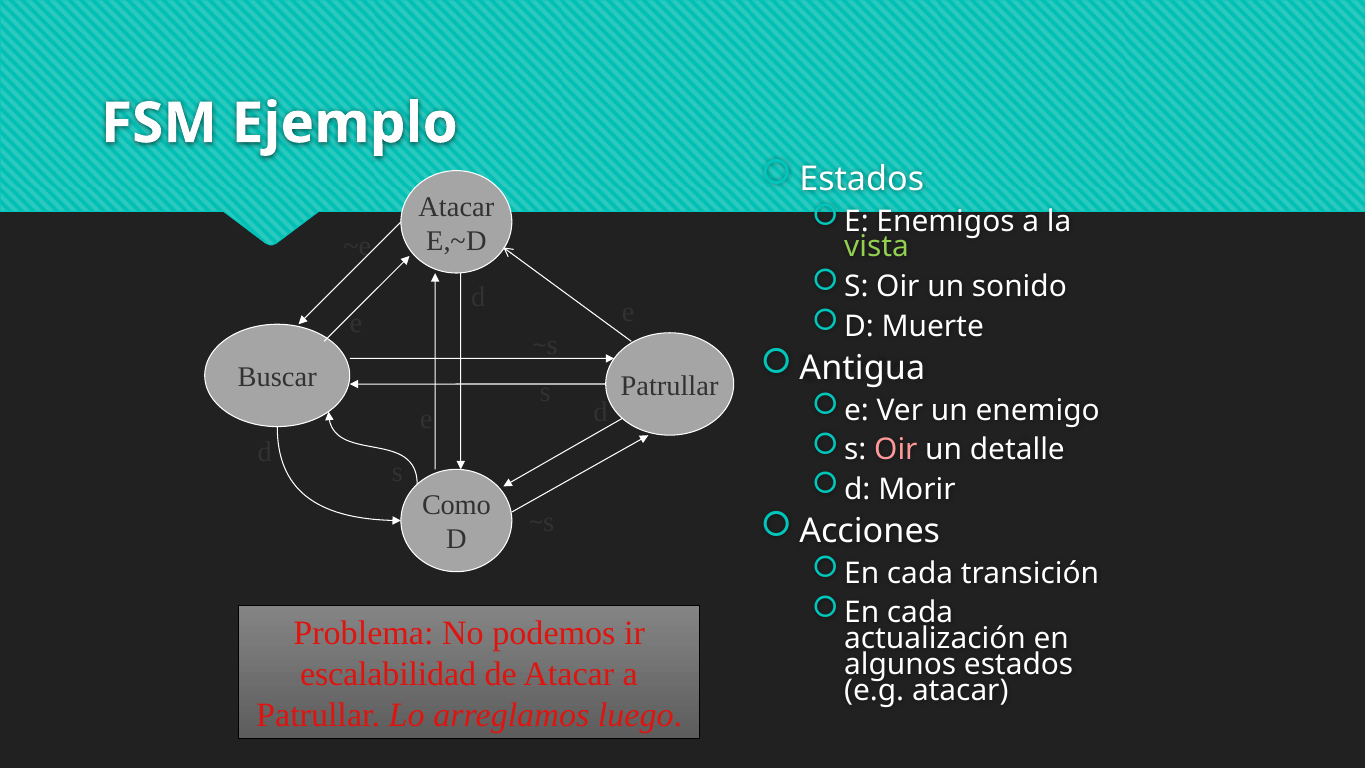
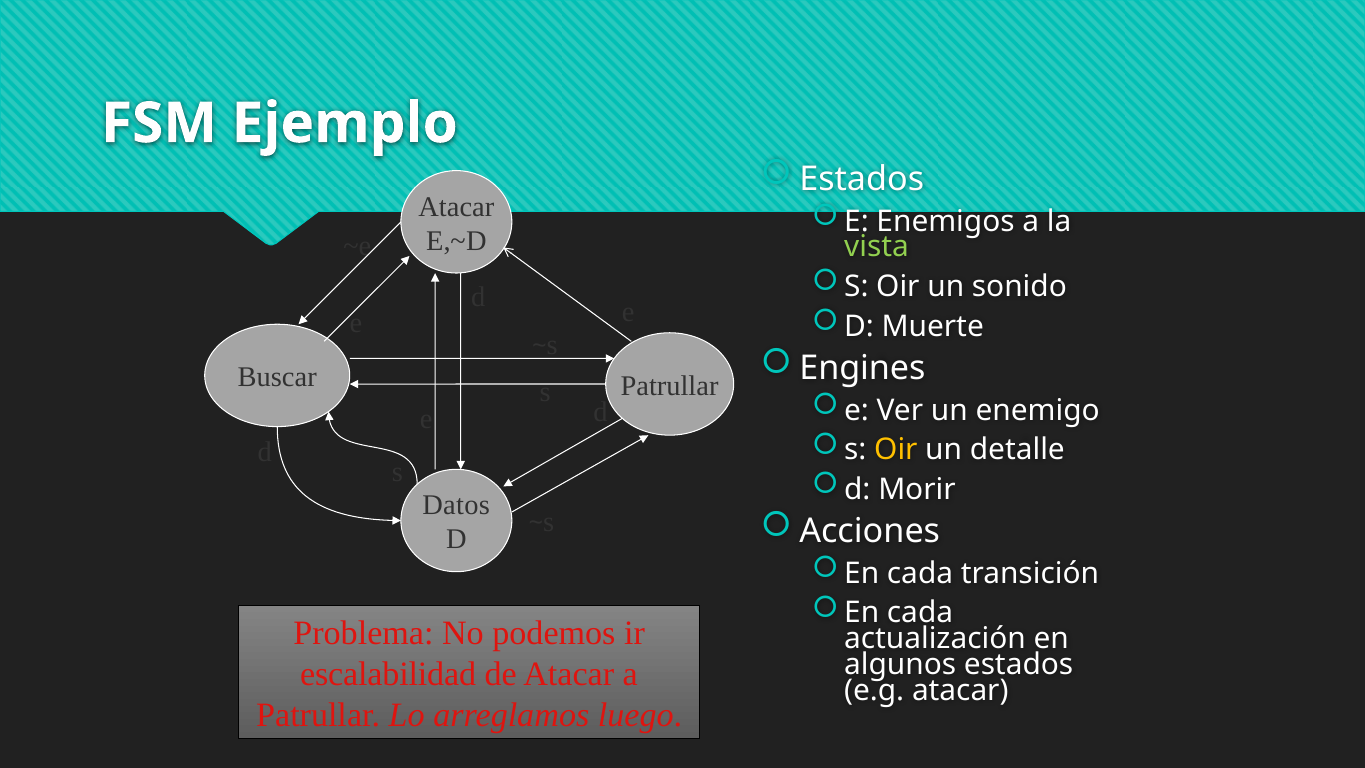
Antigua: Antigua -> Engines
Oir at (896, 450) colour: pink -> yellow
Como: Como -> Datos
